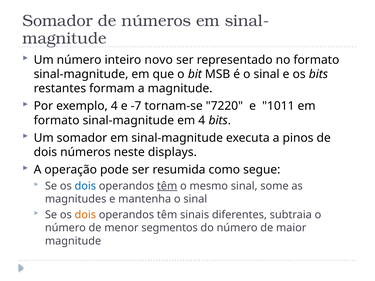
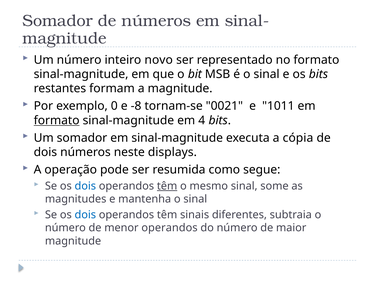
exemplo 4: 4 -> 0
-7: -7 -> -8
7220: 7220 -> 0021
formato at (57, 120) underline: none -> present
pinos: pinos -> cópia
dois at (85, 215) colour: orange -> blue
menor segmentos: segmentos -> operandos
